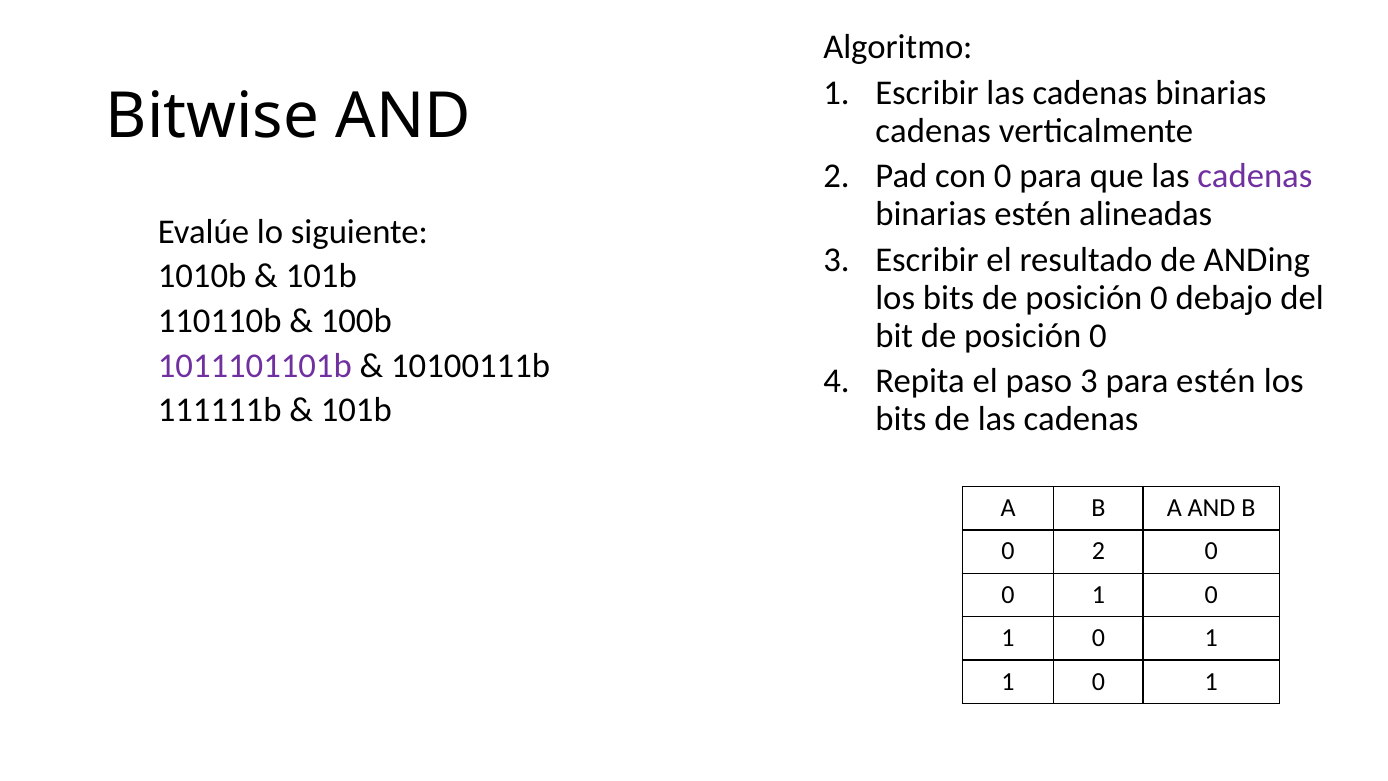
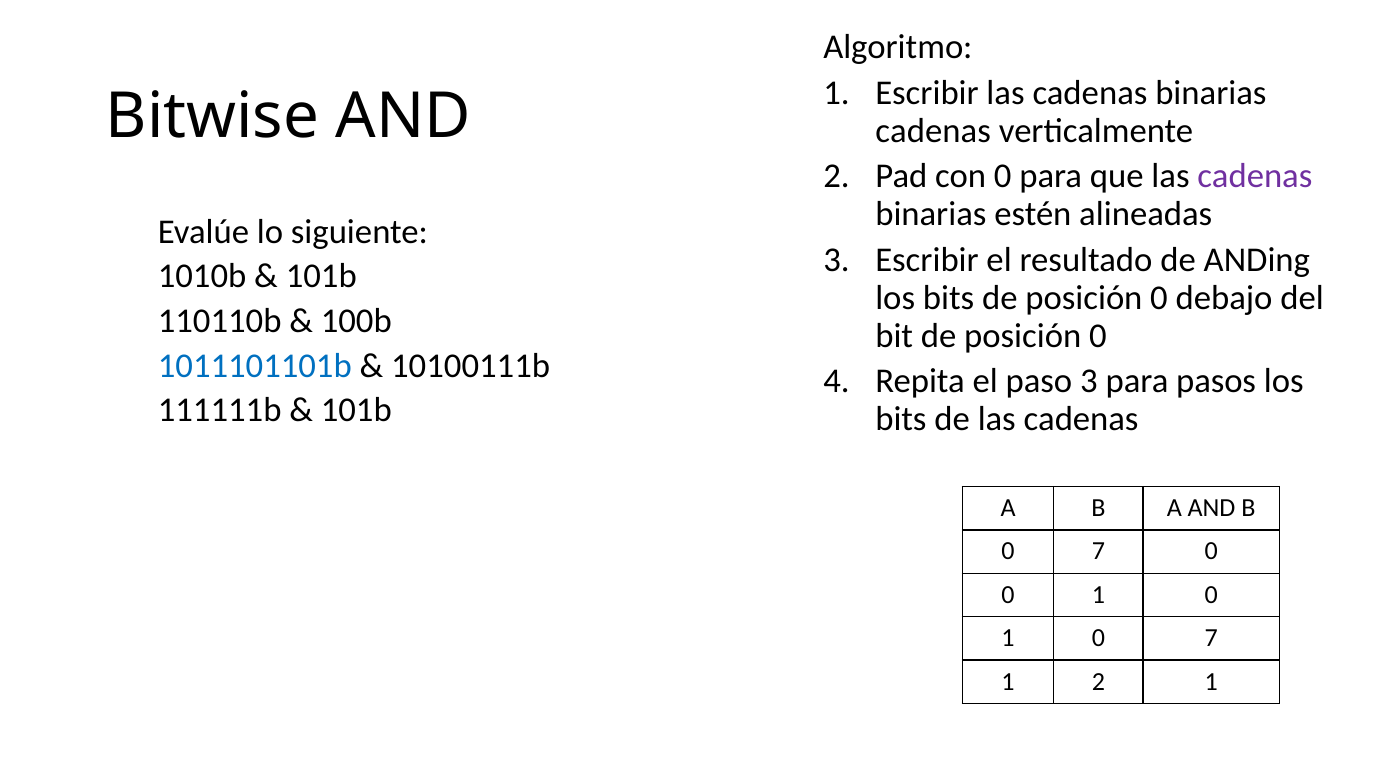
1011101101b colour: purple -> blue
para estén: estén -> pasos
2 at (1098, 551): 2 -> 7
1 at (1211, 638): 1 -> 7
0 at (1098, 681): 0 -> 2
